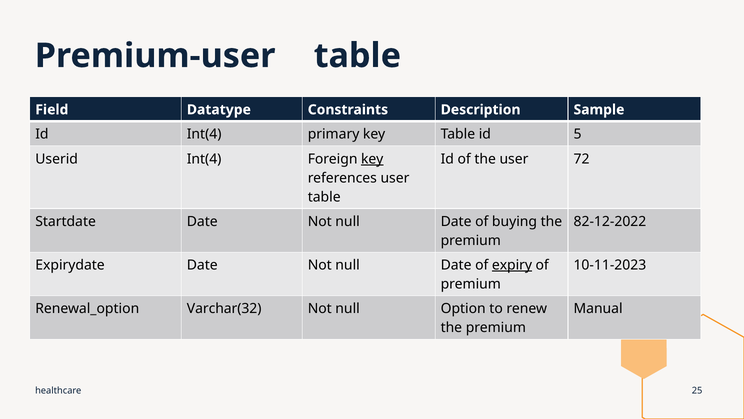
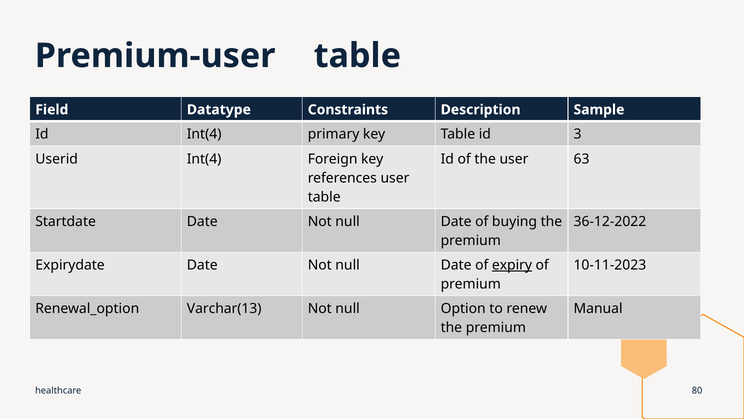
5: 5 -> 3
key at (372, 159) underline: present -> none
72: 72 -> 63
82-12-2022: 82-12-2022 -> 36-12-2022
Varchar(32: Varchar(32 -> Varchar(13
25: 25 -> 80
